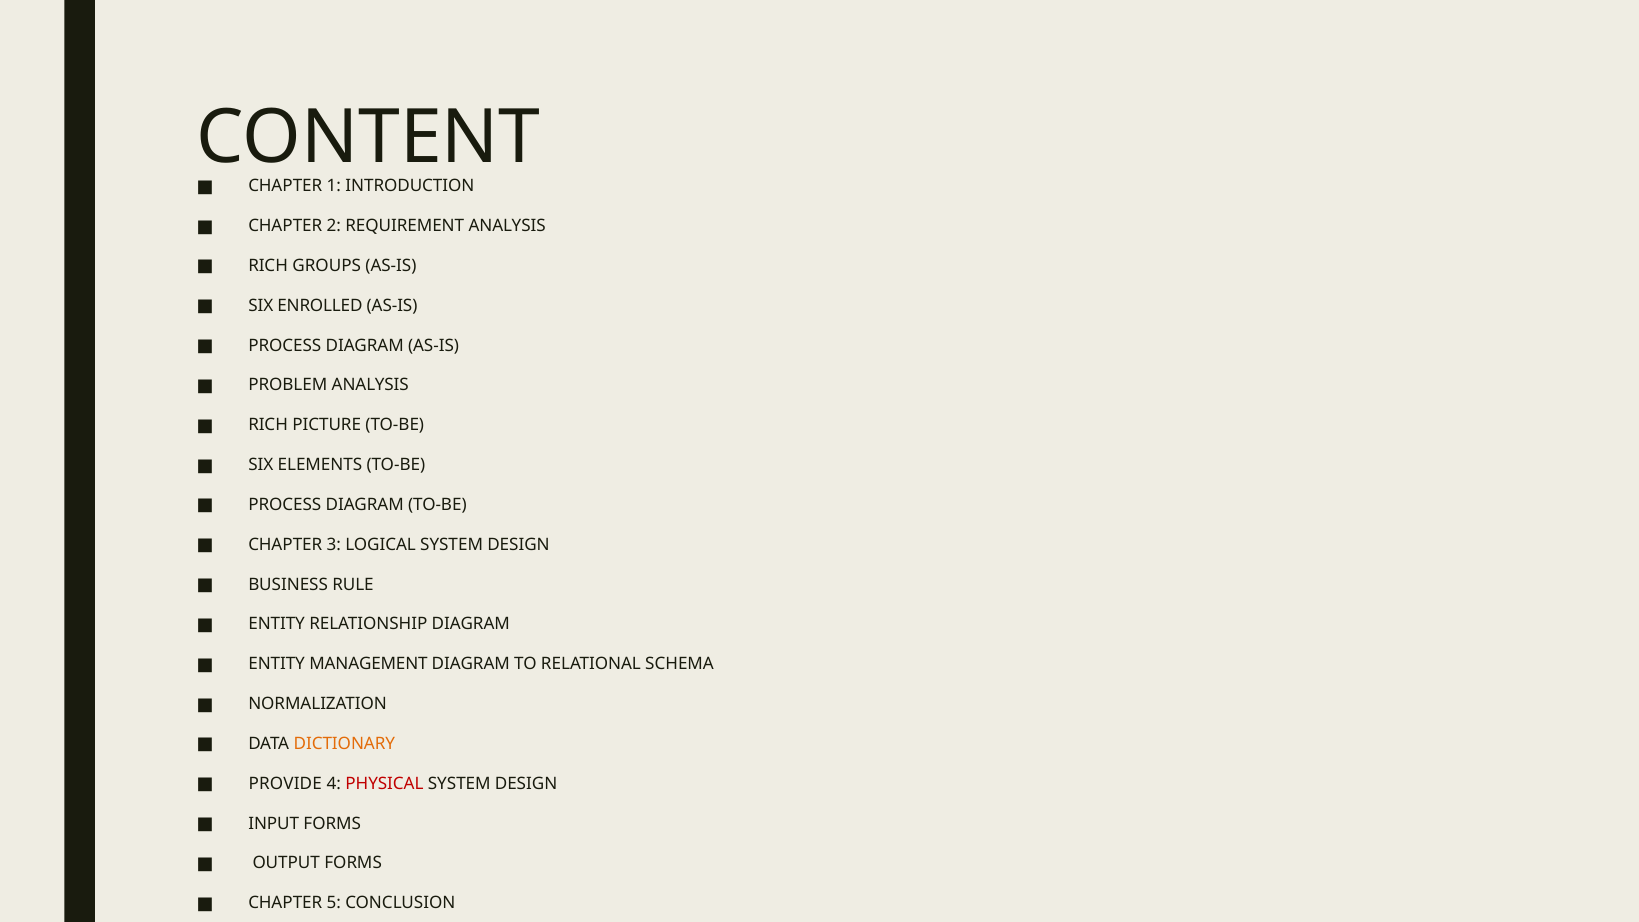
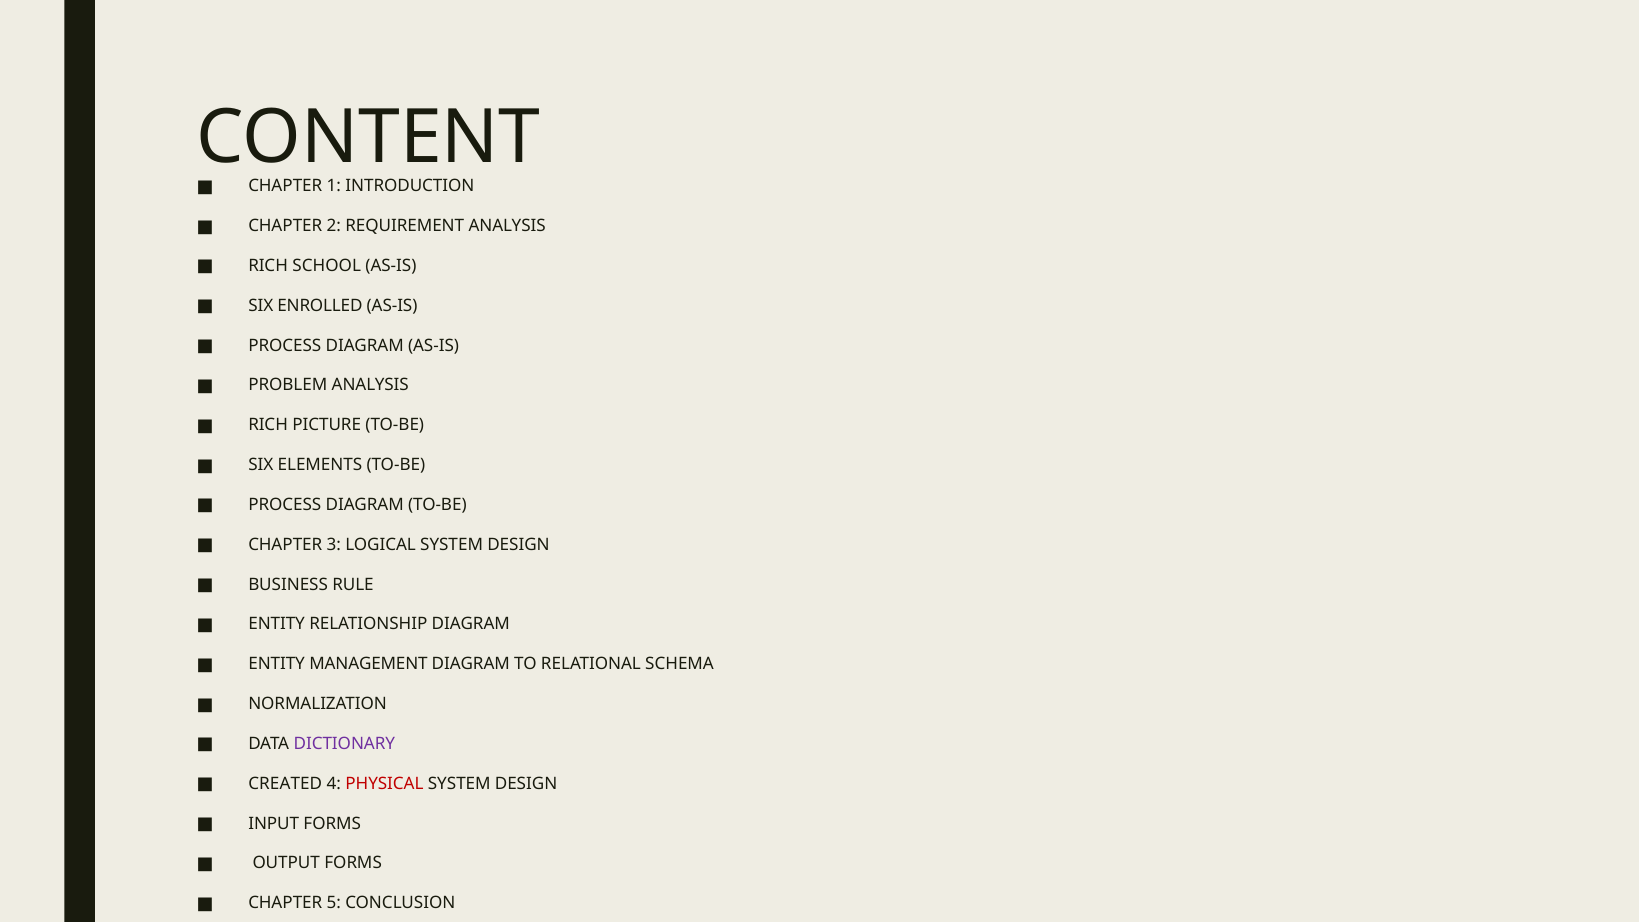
GROUPS: GROUPS -> SCHOOL
DICTIONARY colour: orange -> purple
PROVIDE: PROVIDE -> CREATED
